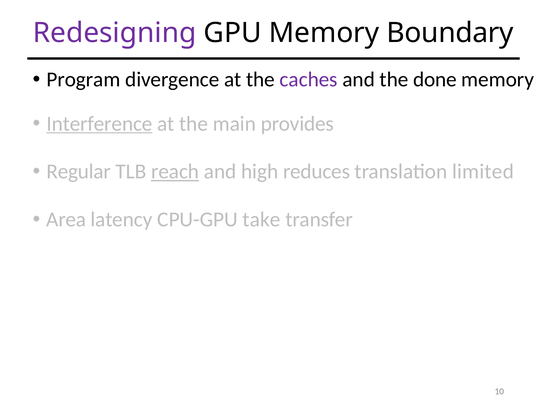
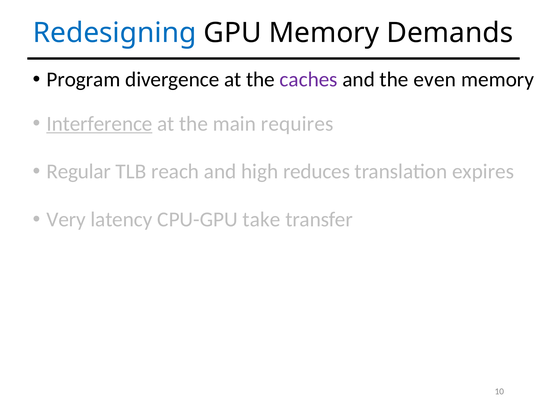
Redesigning colour: purple -> blue
Boundary: Boundary -> Demands
done: done -> even
provides: provides -> requires
reach underline: present -> none
limited: limited -> expires
Area: Area -> Very
